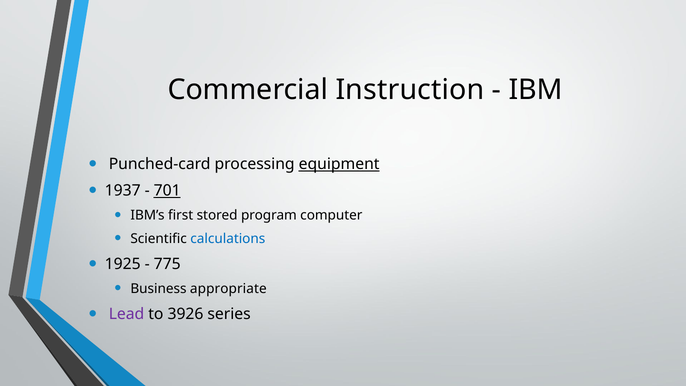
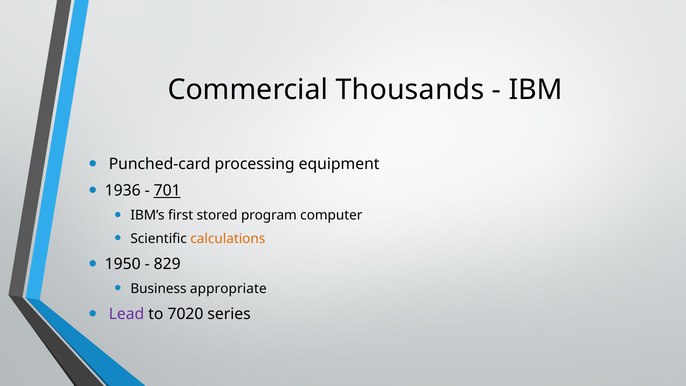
Instruction: Instruction -> Thousands
equipment underline: present -> none
1937: 1937 -> 1936
calculations colour: blue -> orange
1925: 1925 -> 1950
775: 775 -> 829
3926: 3926 -> 7020
